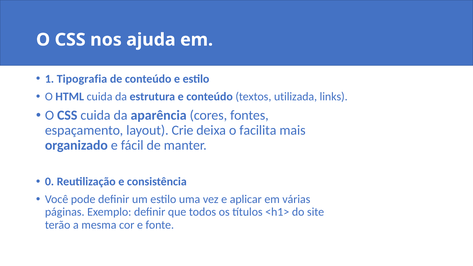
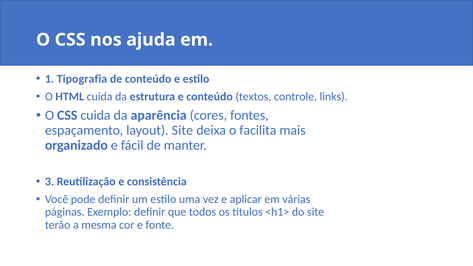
utilizada: utilizada -> controle
layout Crie: Crie -> Site
0: 0 -> 3
